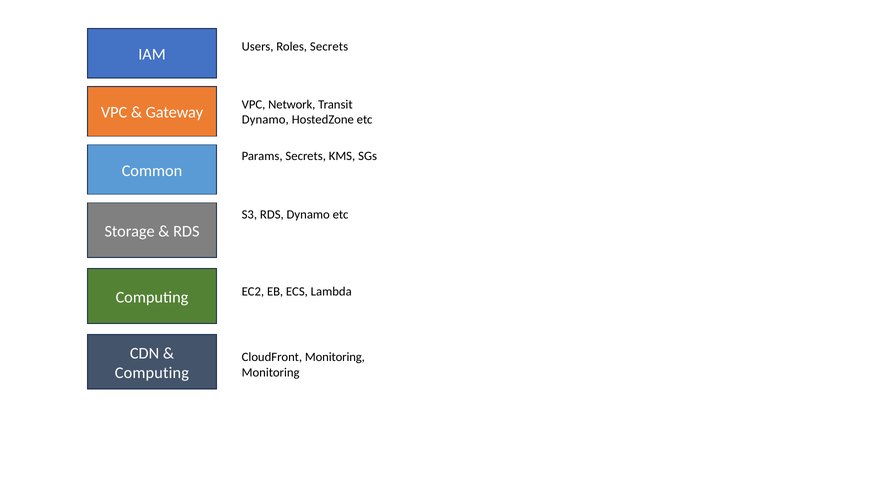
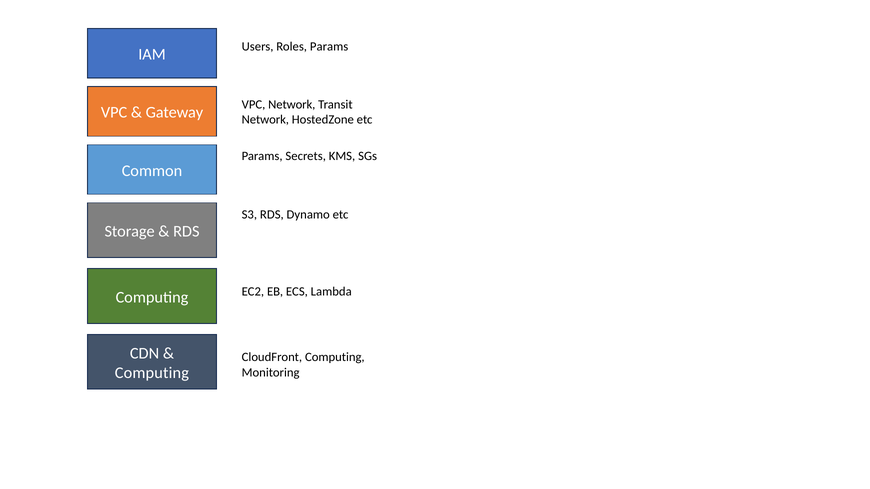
Roles Secrets: Secrets -> Params
Dynamo at (265, 120): Dynamo -> Network
CloudFront Monitoring: Monitoring -> Computing
